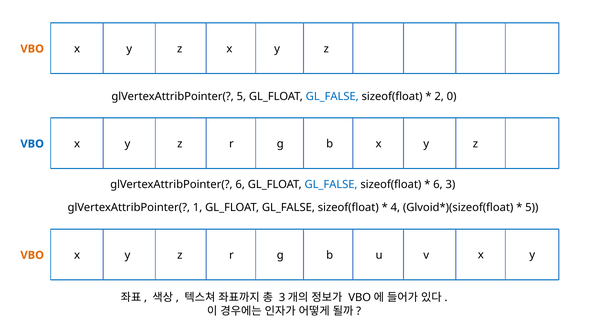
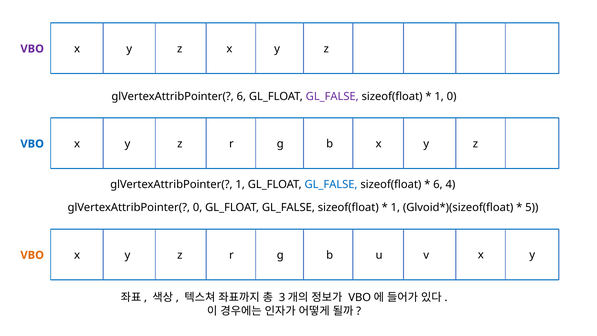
VBO at (32, 49) colour: orange -> purple
glVertexAttribPointer( 5: 5 -> 6
GL_FALSE at (332, 96) colour: blue -> purple
2 at (439, 96): 2 -> 1
glVertexAttribPointer( 6: 6 -> 1
3: 3 -> 4
glVertexAttribPointer( 1: 1 -> 0
4 at (395, 207): 4 -> 1
